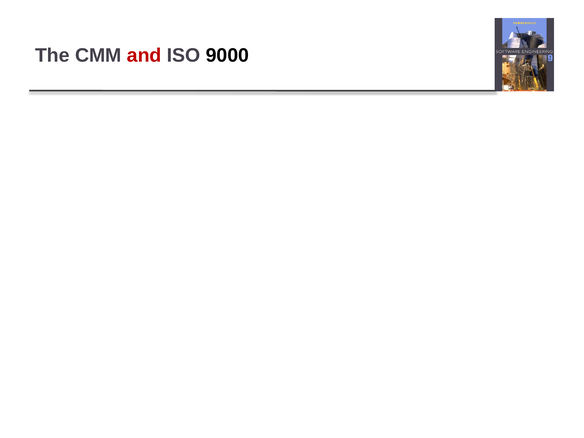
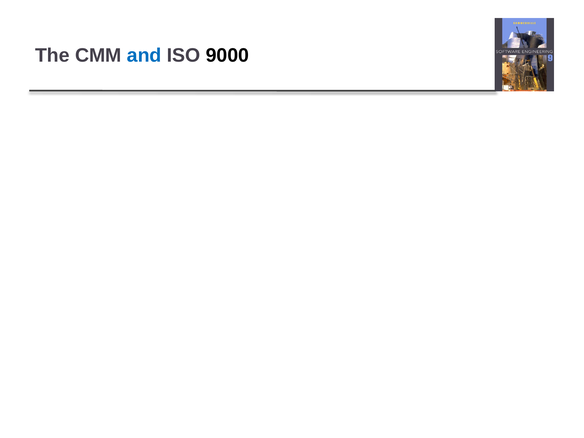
and at (144, 55) colour: red -> blue
